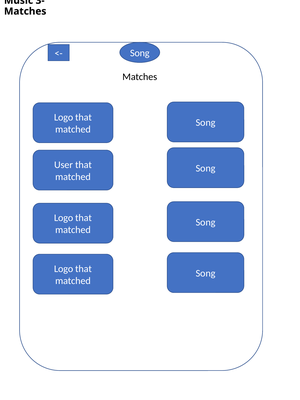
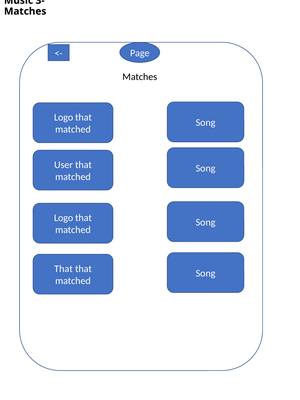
Song at (140, 53): Song -> Page
Logo at (64, 269): Logo -> That
